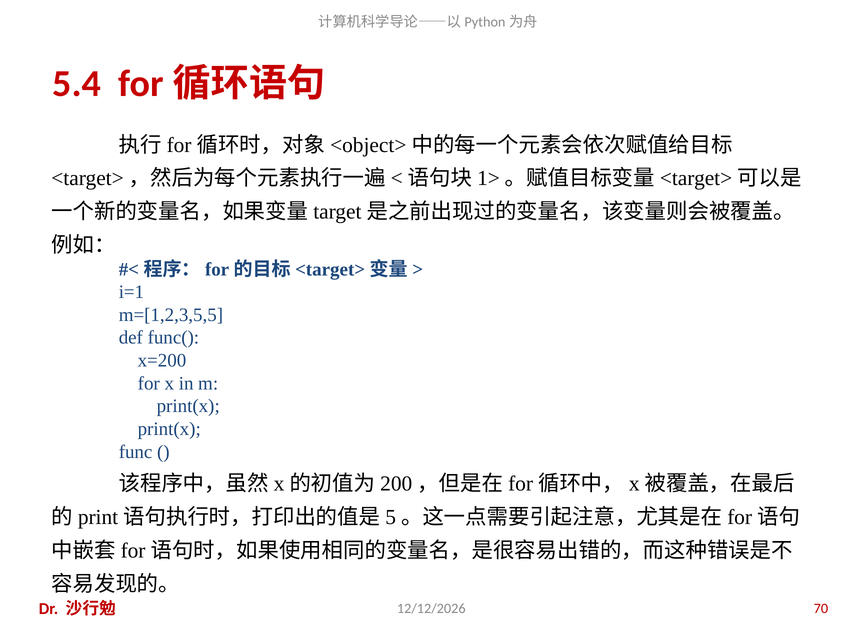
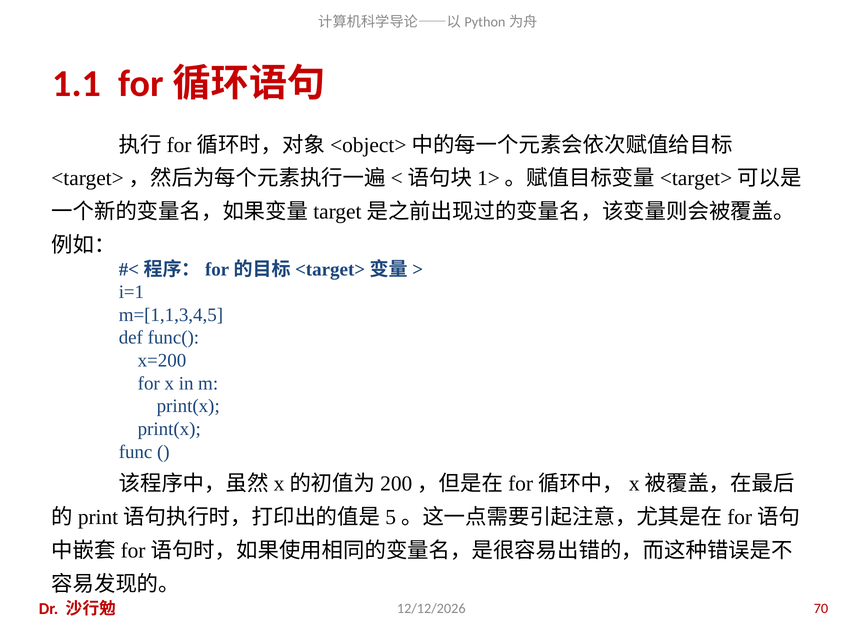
5.4: 5.4 -> 1.1
m=[1,2,3,5,5: m=[1,2,3,5,5 -> m=[1,1,3,4,5
